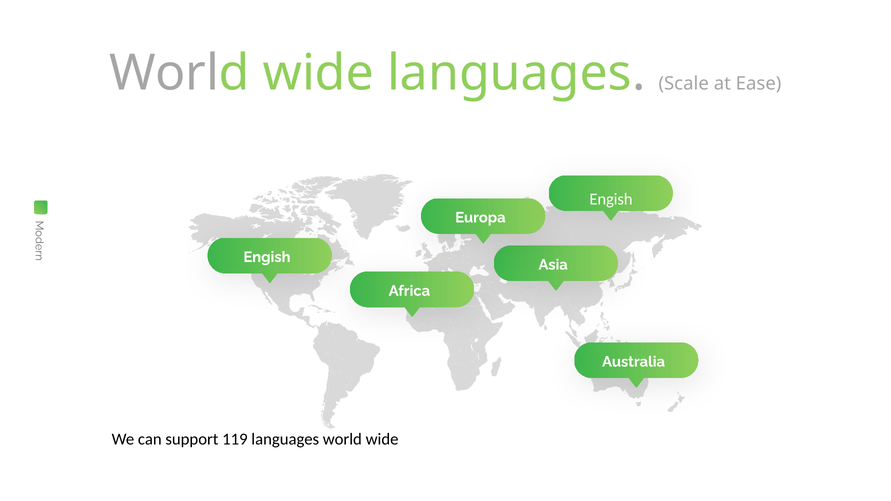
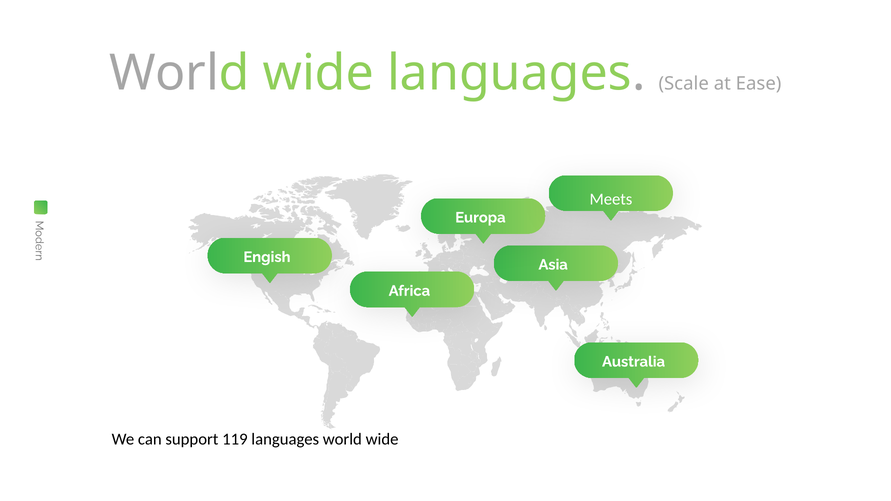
Engish at (611, 199): Engish -> Meets
